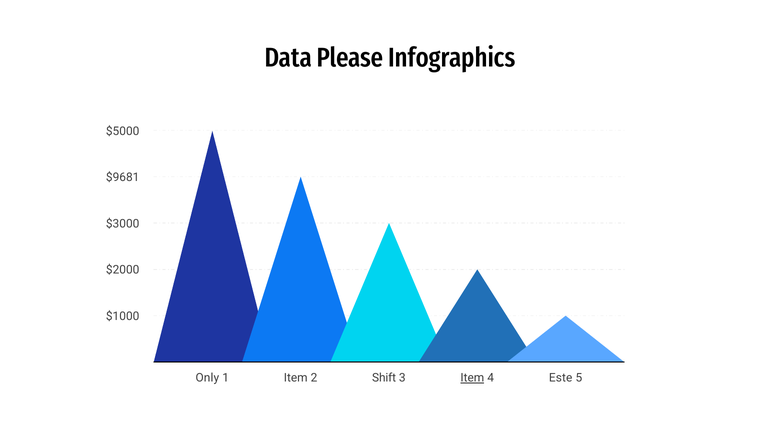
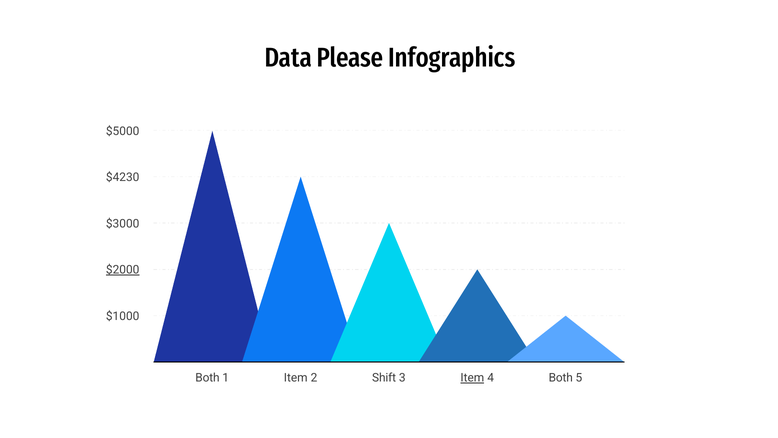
$9681: $9681 -> $4230
$2000 underline: none -> present
Only at (207, 378): Only -> Both
4 Este: Este -> Both
